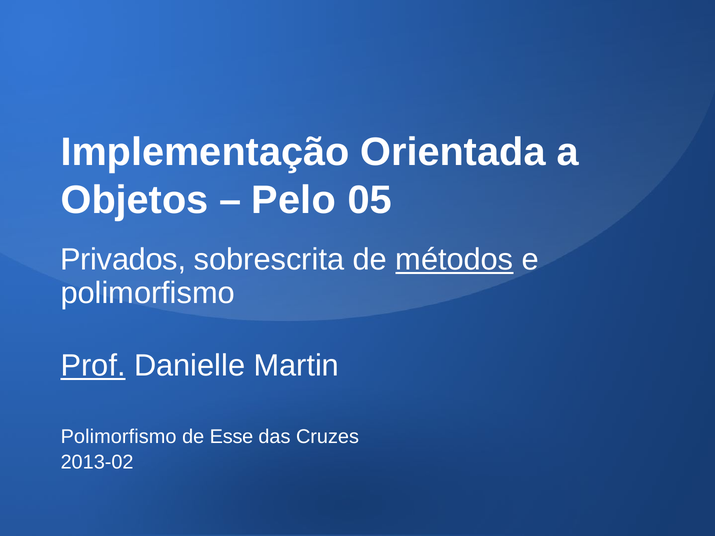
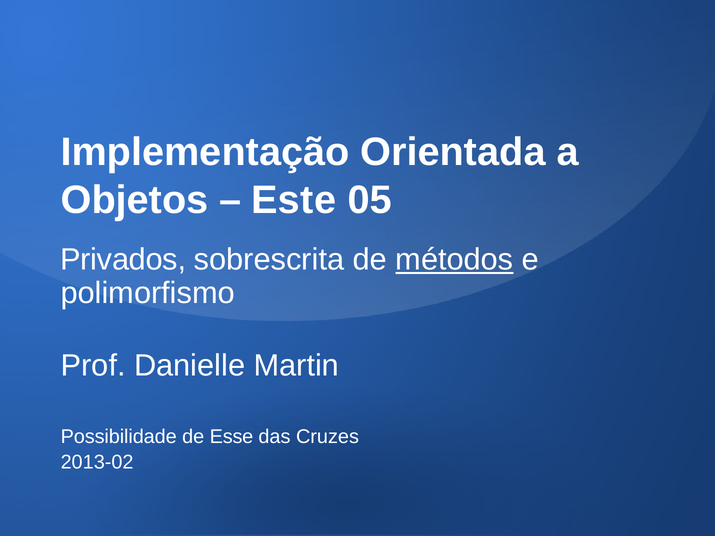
Pelo: Pelo -> Este
Prof underline: present -> none
Polimorfismo at (119, 437): Polimorfismo -> Possibilidade
